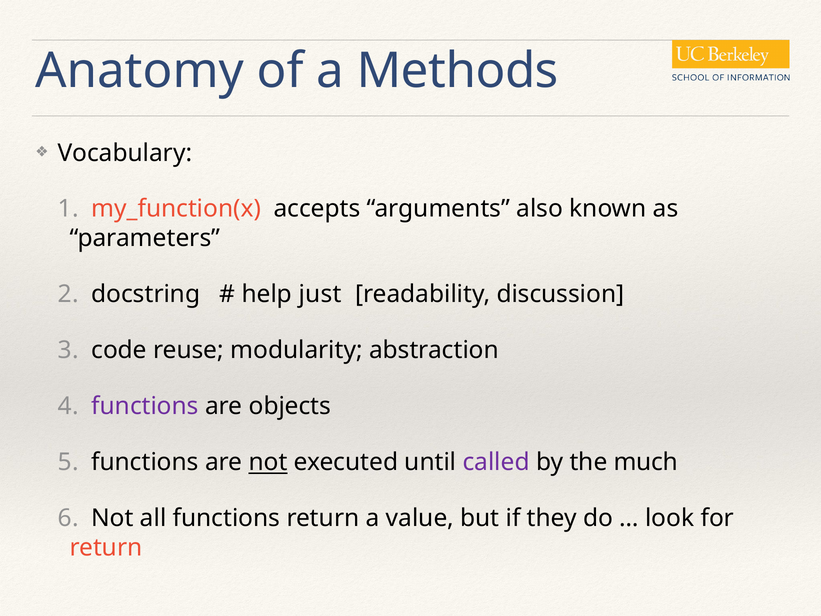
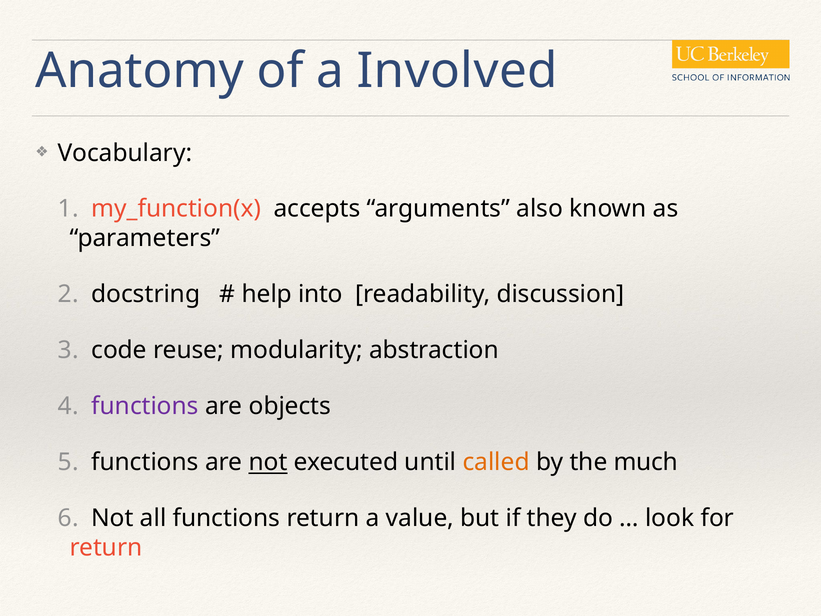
Methods: Methods -> Involved
just: just -> into
called colour: purple -> orange
